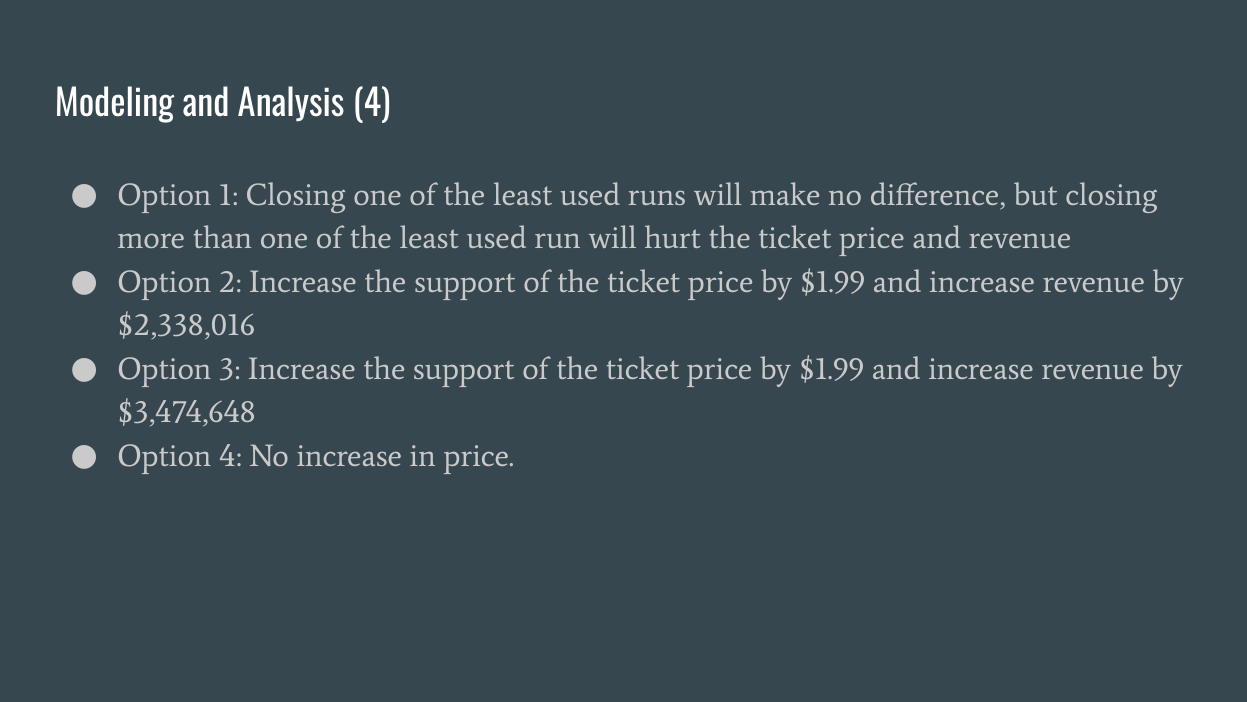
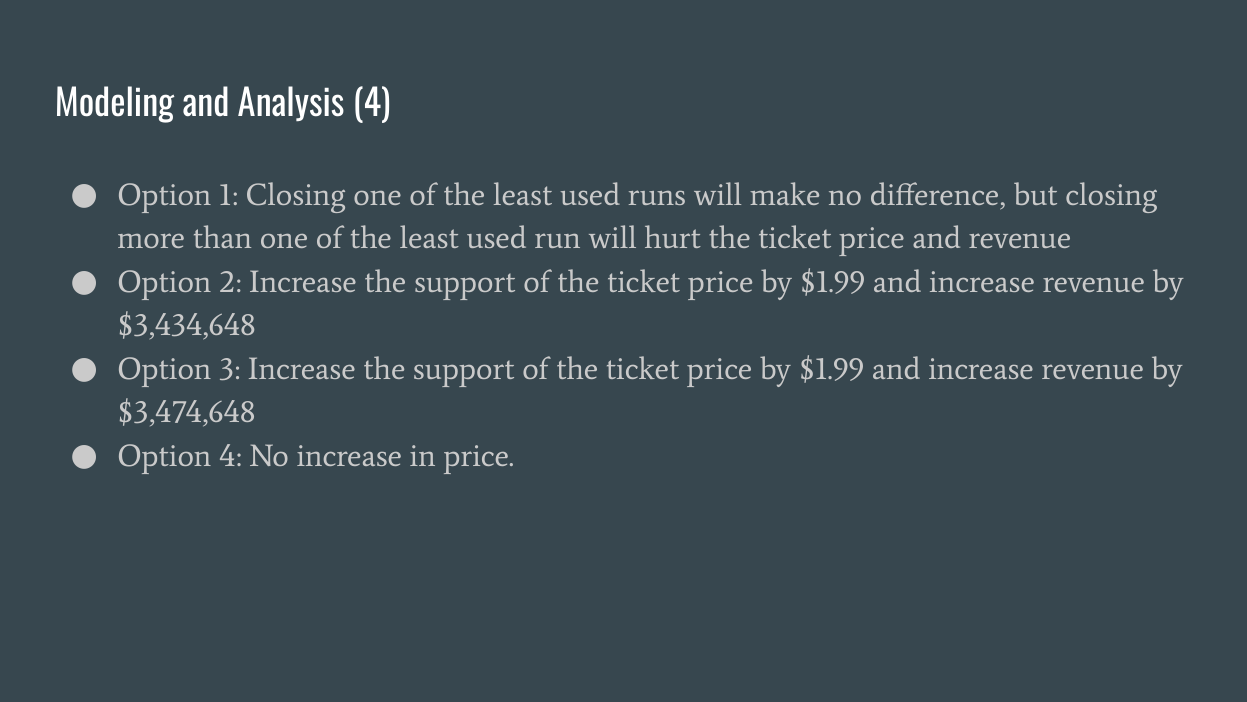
$2,338,016: $2,338,016 -> $3,434,648
